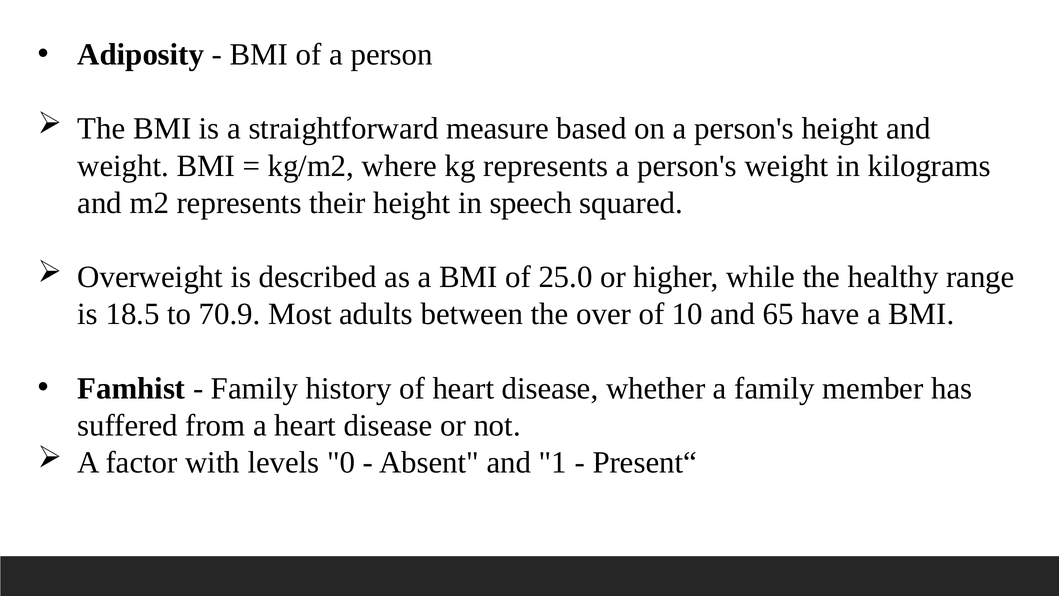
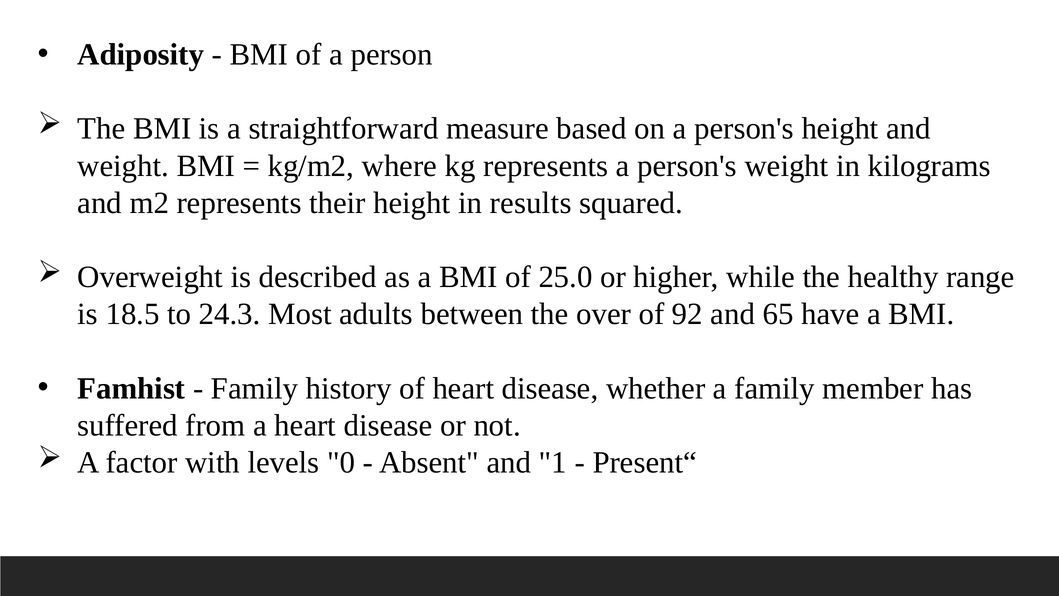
speech: speech -> results
70.9: 70.9 -> 24.3
10: 10 -> 92
